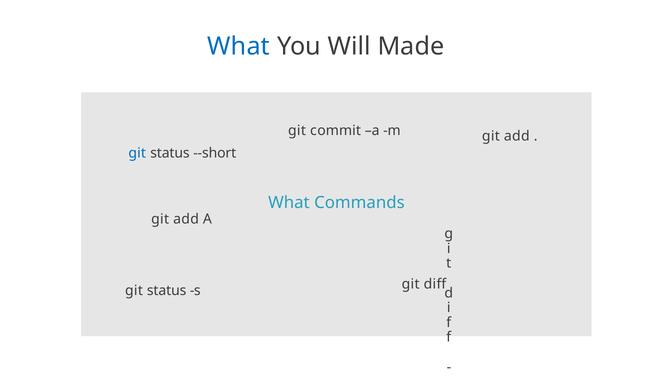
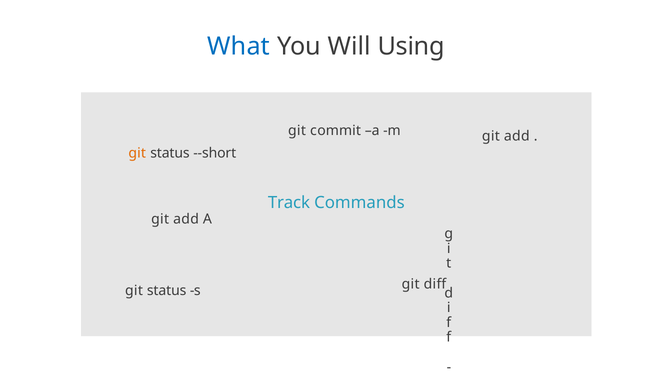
Made: Made -> Using
git at (137, 153) colour: blue -> orange
What at (289, 203): What -> Track
